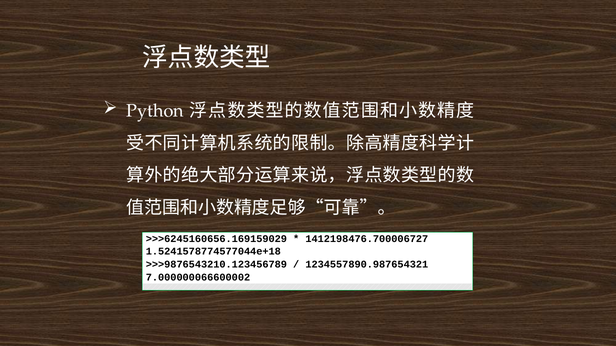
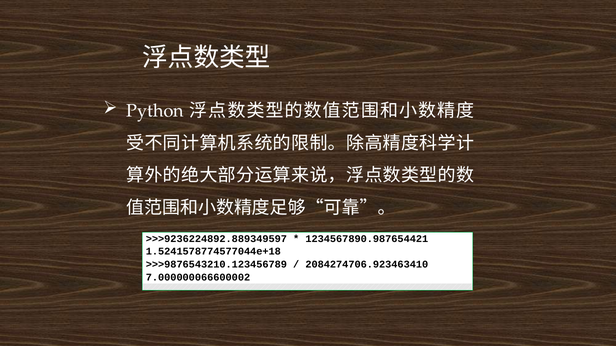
>>>6245160656.169159029: >>>6245160656.169159029 -> >>>9236224892.889349597
1412198476.700006727: 1412198476.700006727 -> 1234567890.987654421
1234557890.987654321: 1234557890.987654321 -> 2084274706.923463410
